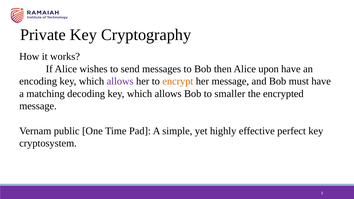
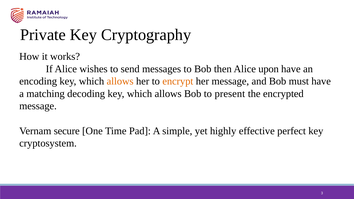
allows at (120, 81) colour: purple -> orange
smaller: smaller -> present
public: public -> secure
